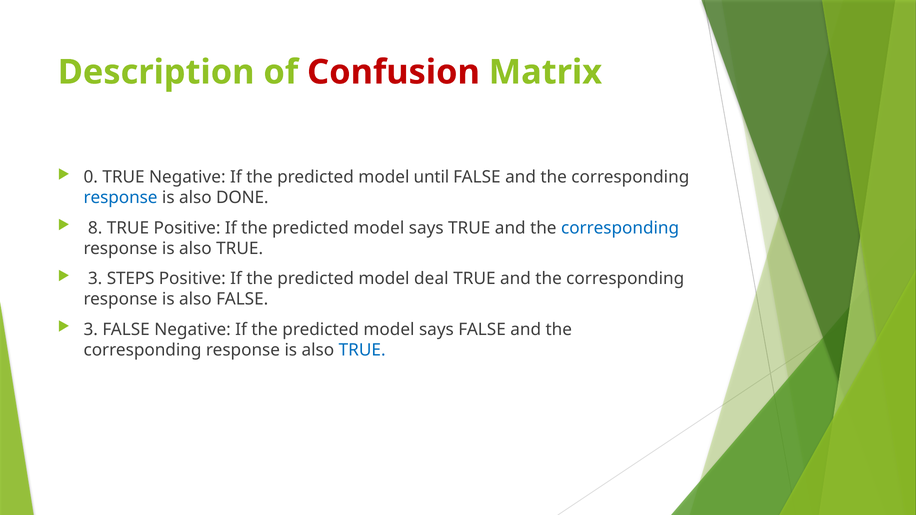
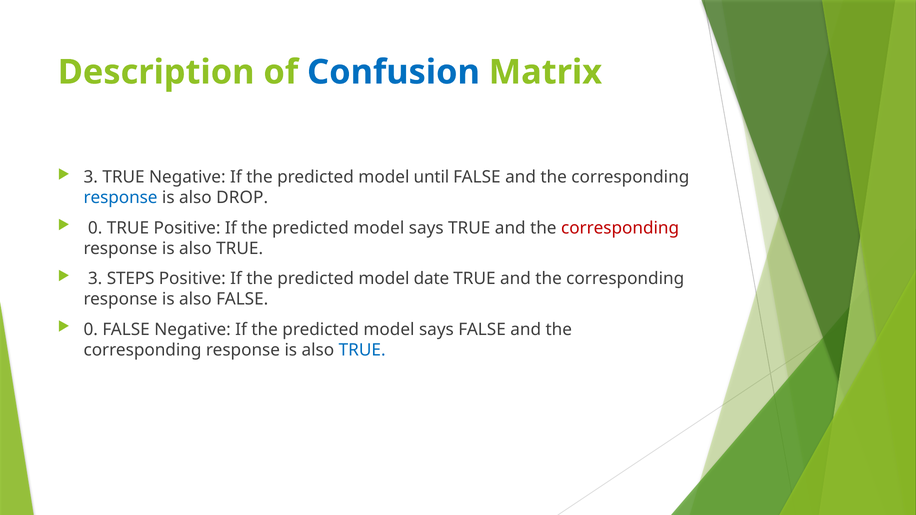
Confusion colour: red -> blue
0 at (91, 177): 0 -> 3
DONE: DONE -> DROP
8 at (95, 228): 8 -> 0
corresponding at (620, 228) colour: blue -> red
deal: deal -> date
3 at (91, 330): 3 -> 0
